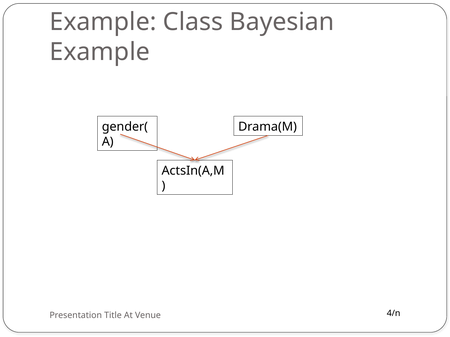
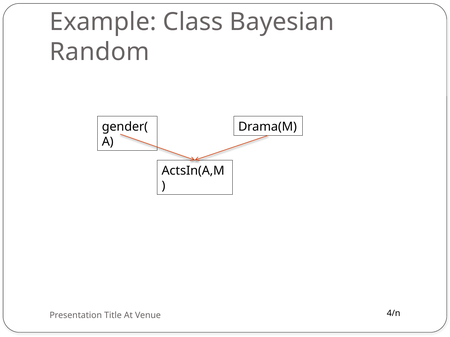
Example at (100, 52): Example -> Random
